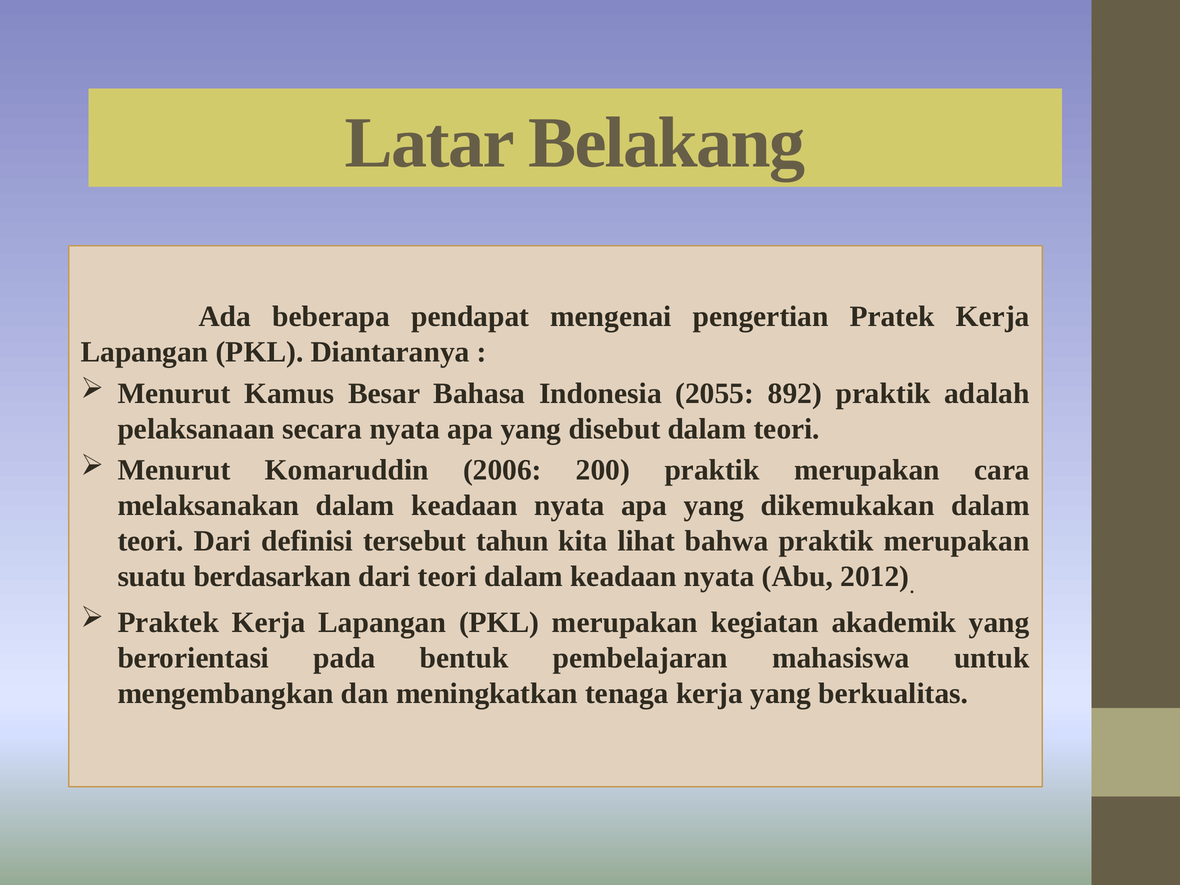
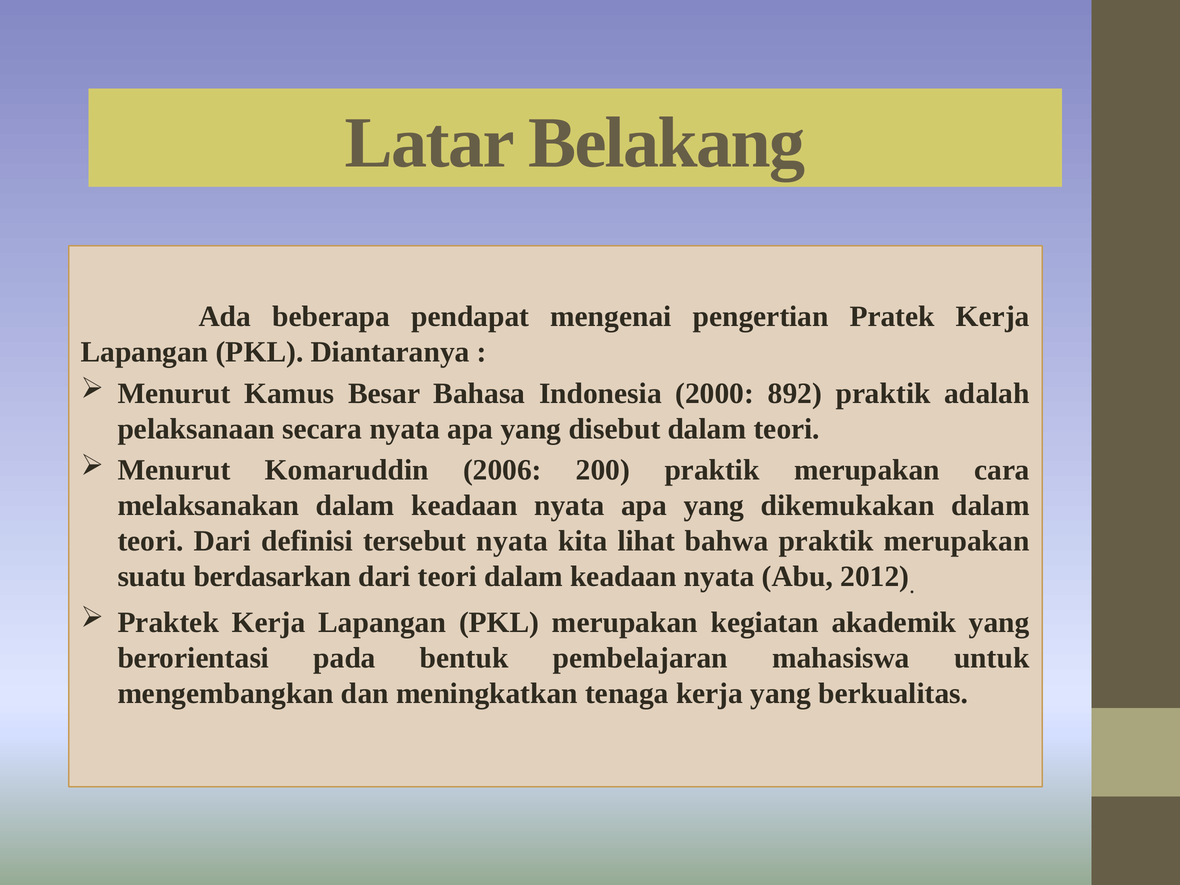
2055: 2055 -> 2000
tersebut tahun: tahun -> nyata
